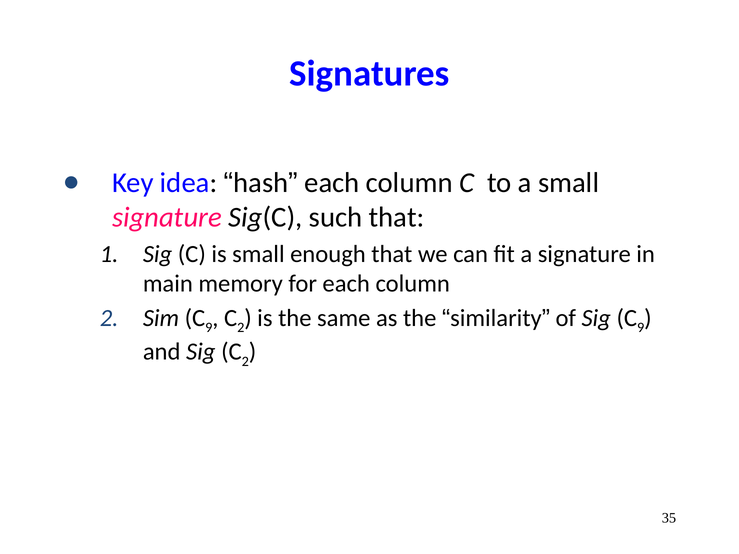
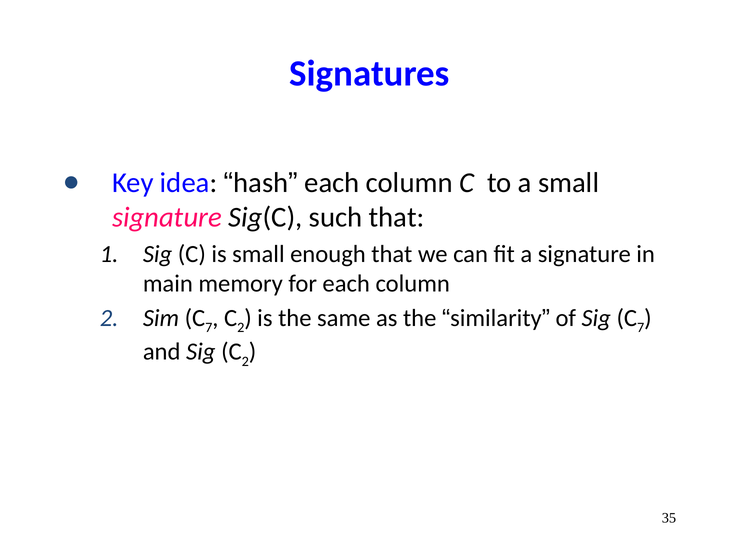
Sim C 9: 9 -> 7
Sig C 9: 9 -> 7
